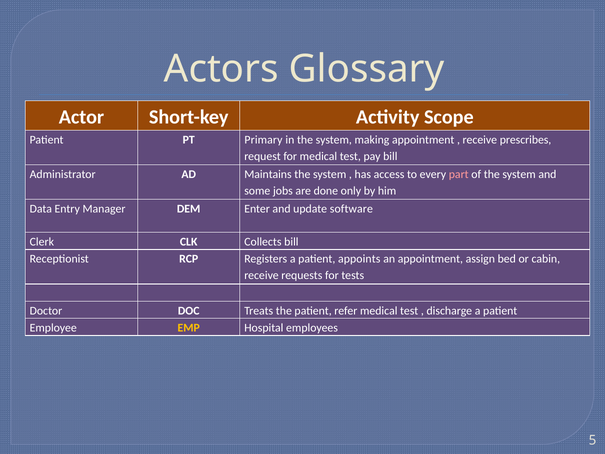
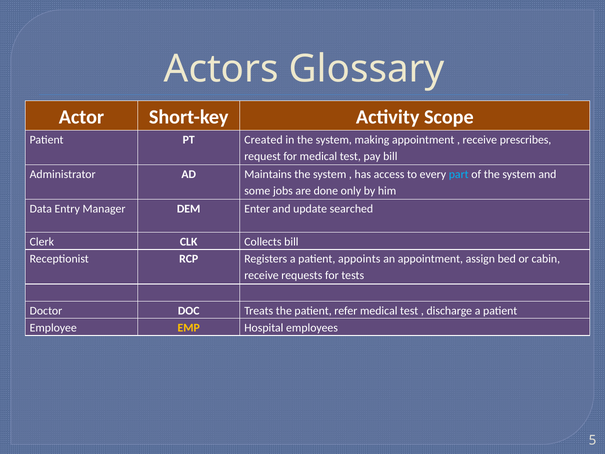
Primary: Primary -> Created
part colour: pink -> light blue
software: software -> searched
